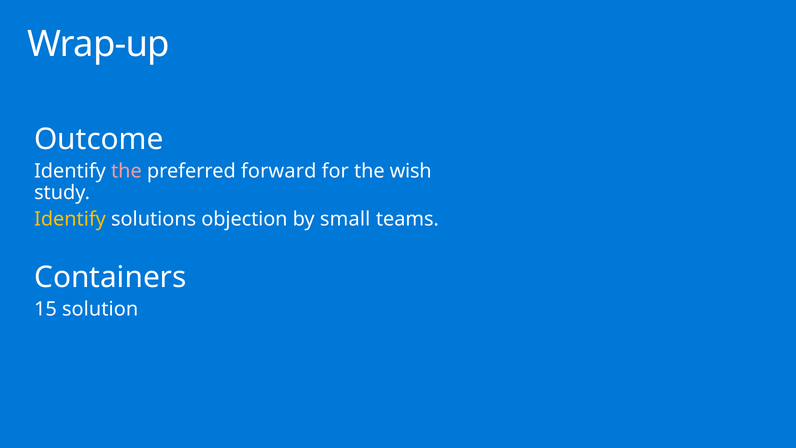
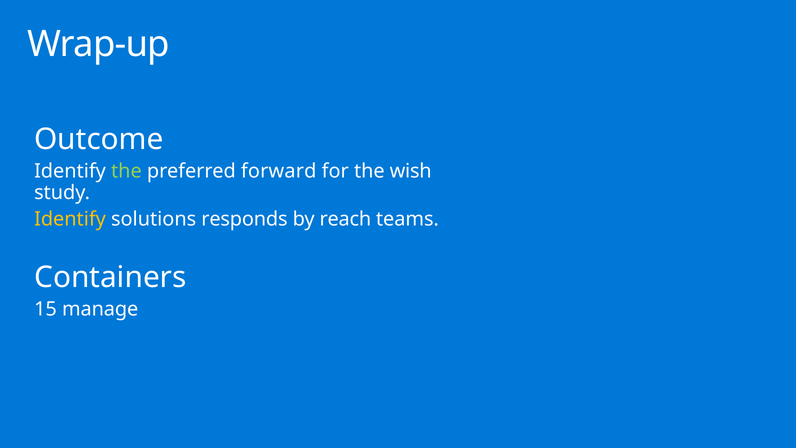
the at (126, 171) colour: pink -> light green
objection: objection -> responds
small: small -> reach
solution: solution -> manage
